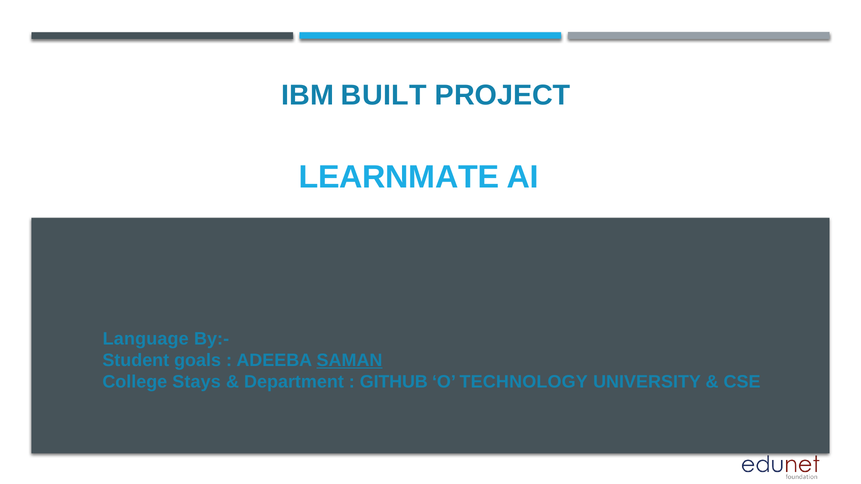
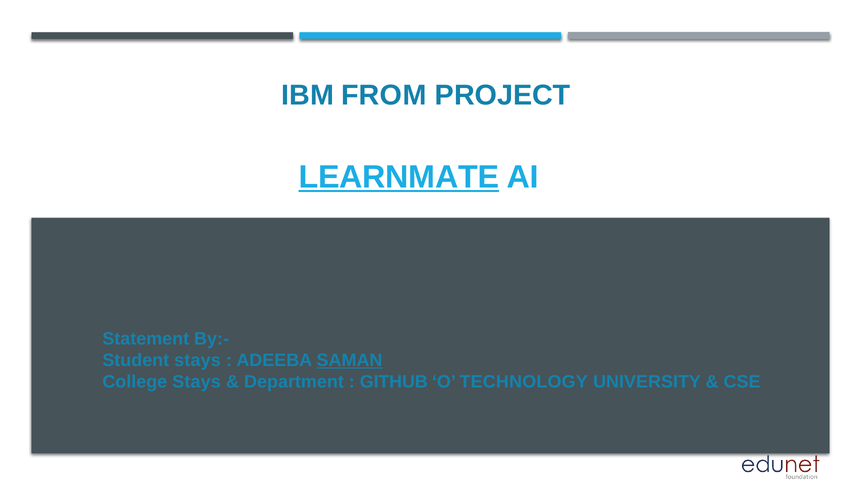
BUILT: BUILT -> FROM
LEARNMATE underline: none -> present
Language: Language -> Statement
Student goals: goals -> stays
